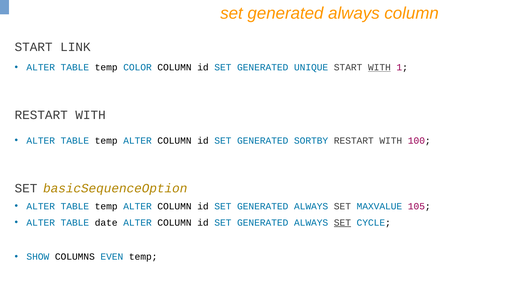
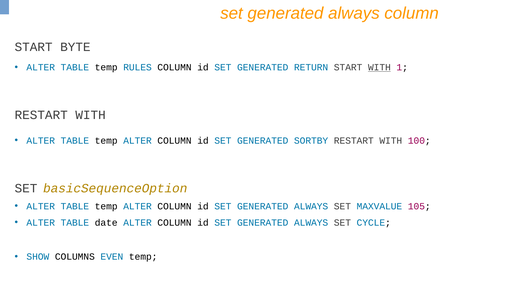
LINK: LINK -> BYTE
COLOR: COLOR -> RULES
UNIQUE: UNIQUE -> RETURN
SET at (342, 223) underline: present -> none
